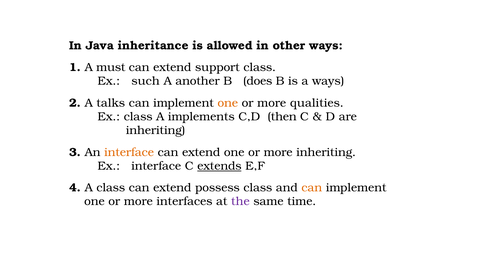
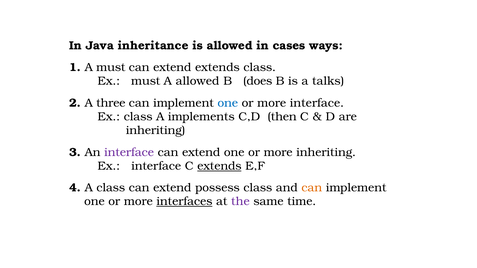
other: other -> cases
extend support: support -> extends
Ex such: such -> must
A another: another -> allowed
a ways: ways -> talks
talks: talks -> three
one at (228, 103) colour: orange -> blue
more qualities: qualities -> interface
interface at (129, 152) colour: orange -> purple
interfaces underline: none -> present
